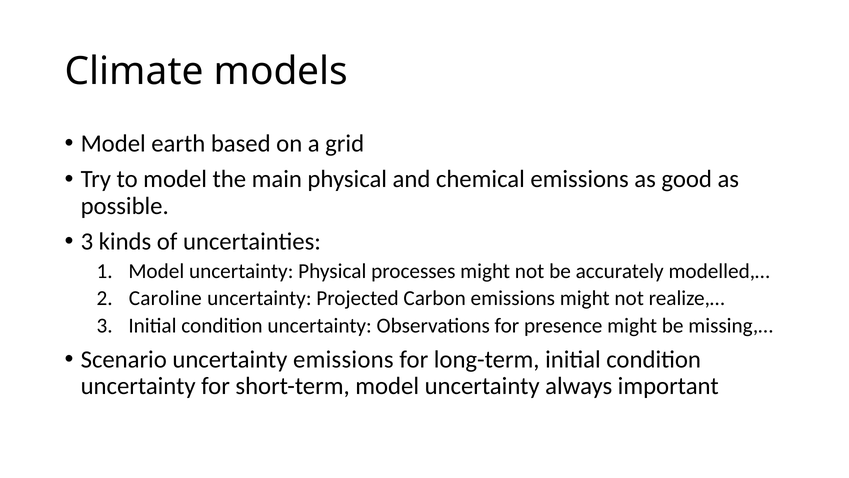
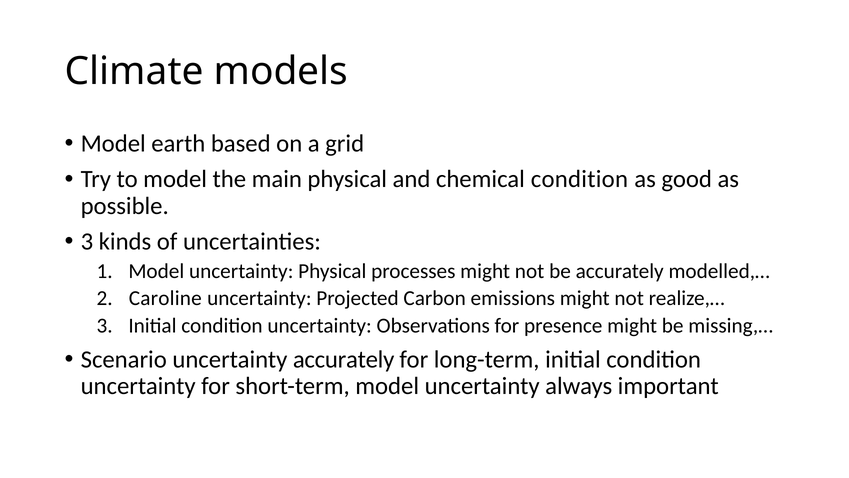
chemical emissions: emissions -> condition
uncertainty emissions: emissions -> accurately
